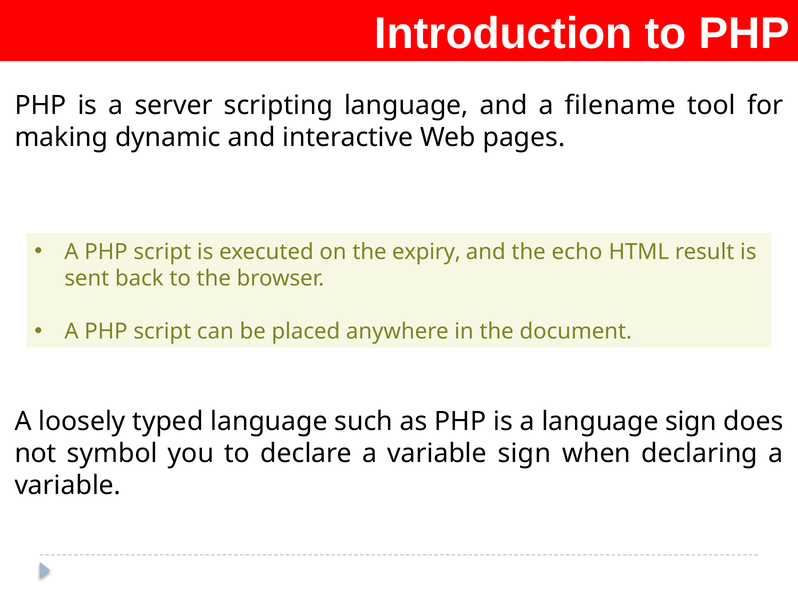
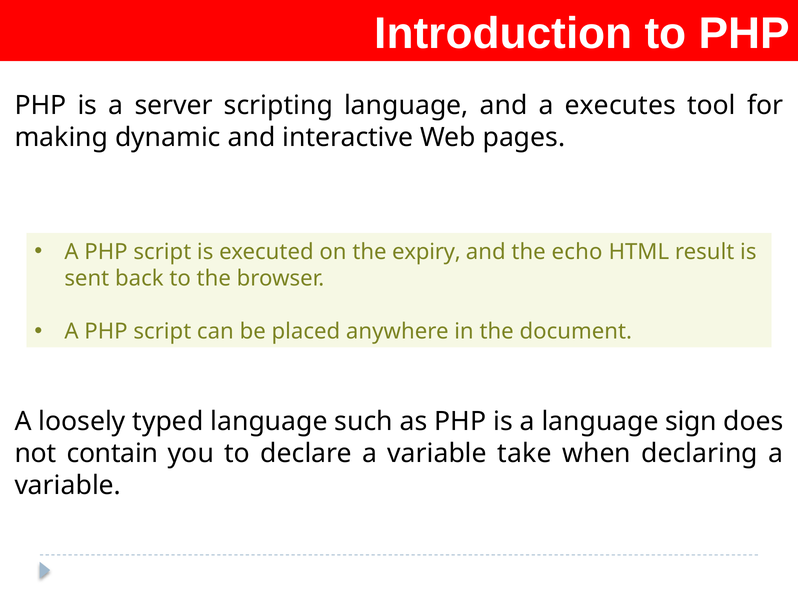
filename: filename -> executes
symbol: symbol -> contain
variable sign: sign -> take
